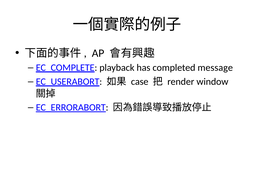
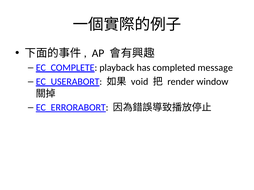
case: case -> void
